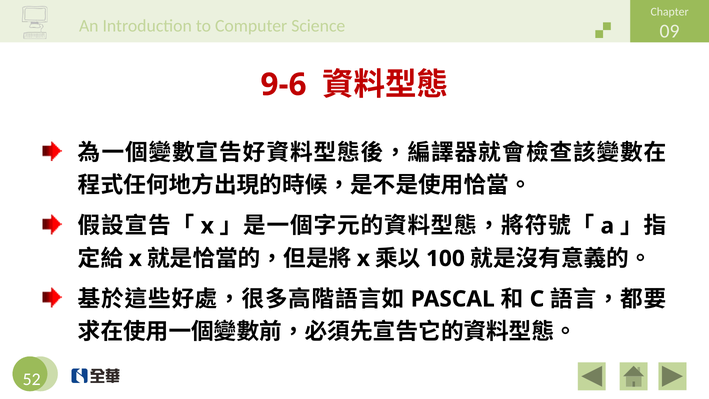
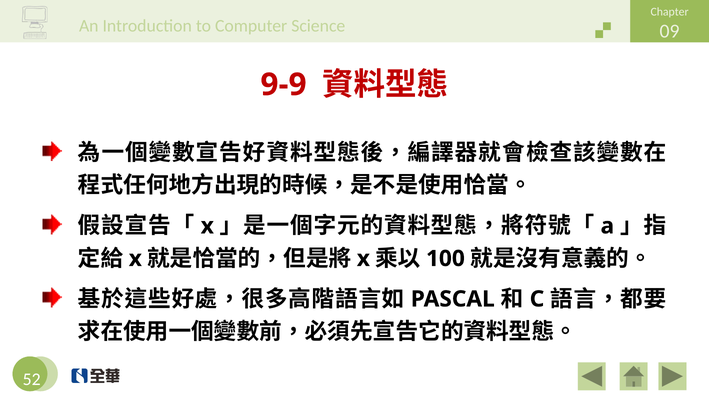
9-6: 9-6 -> 9-9
